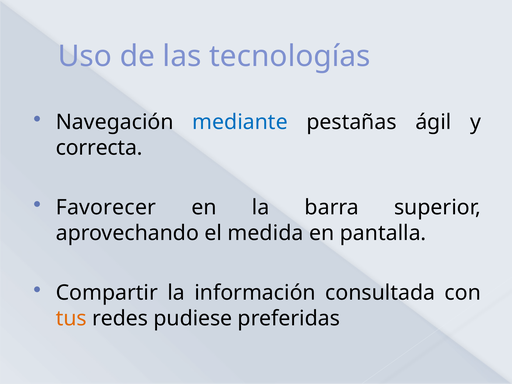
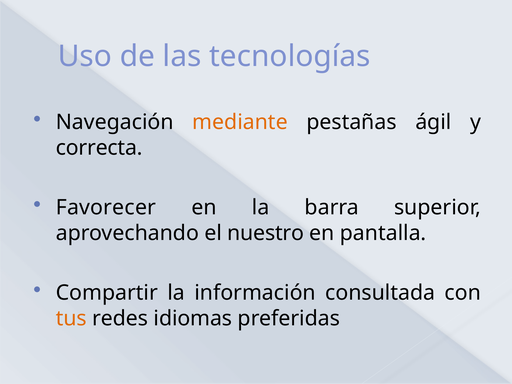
mediante colour: blue -> orange
medida: medida -> nuestro
pudiese: pudiese -> idiomas
